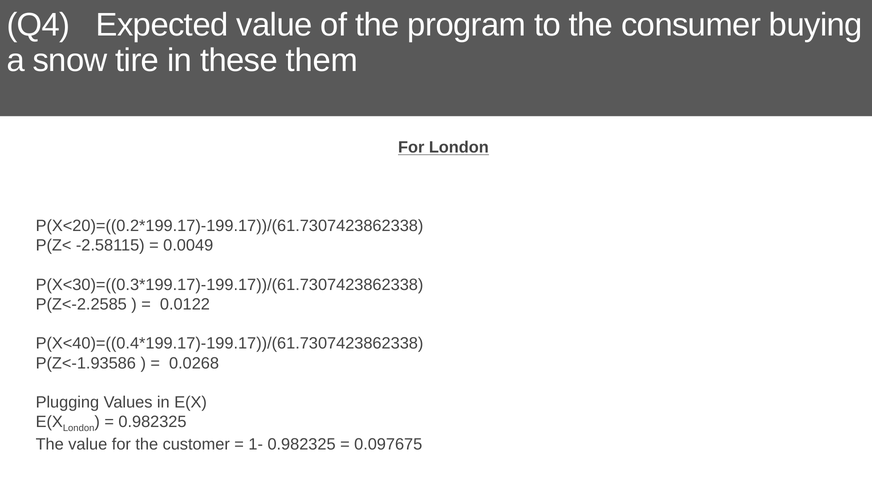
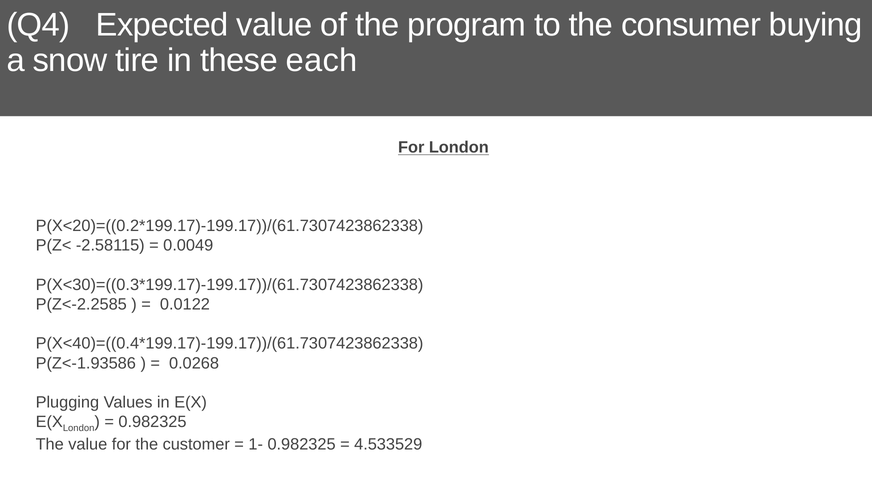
them: them -> each
0.097675: 0.097675 -> 4.533529
